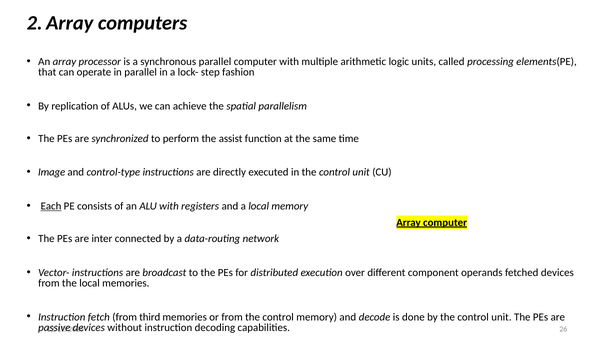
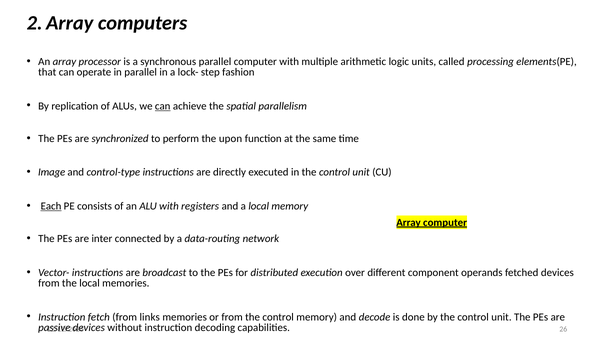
can at (163, 106) underline: none -> present
assist: assist -> upon
third: third -> links
